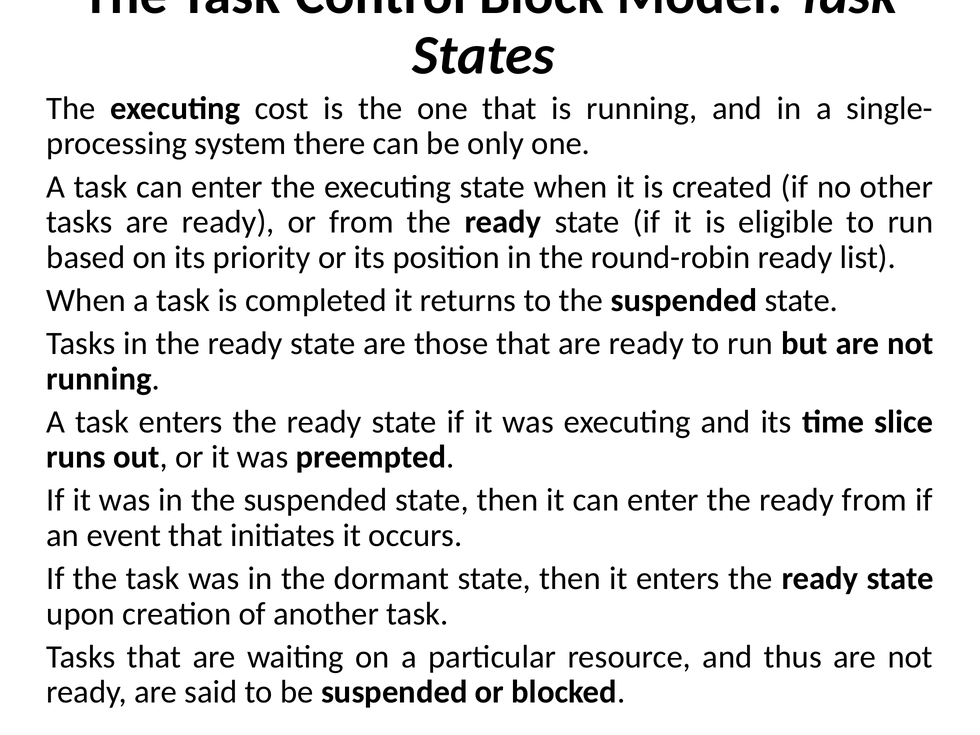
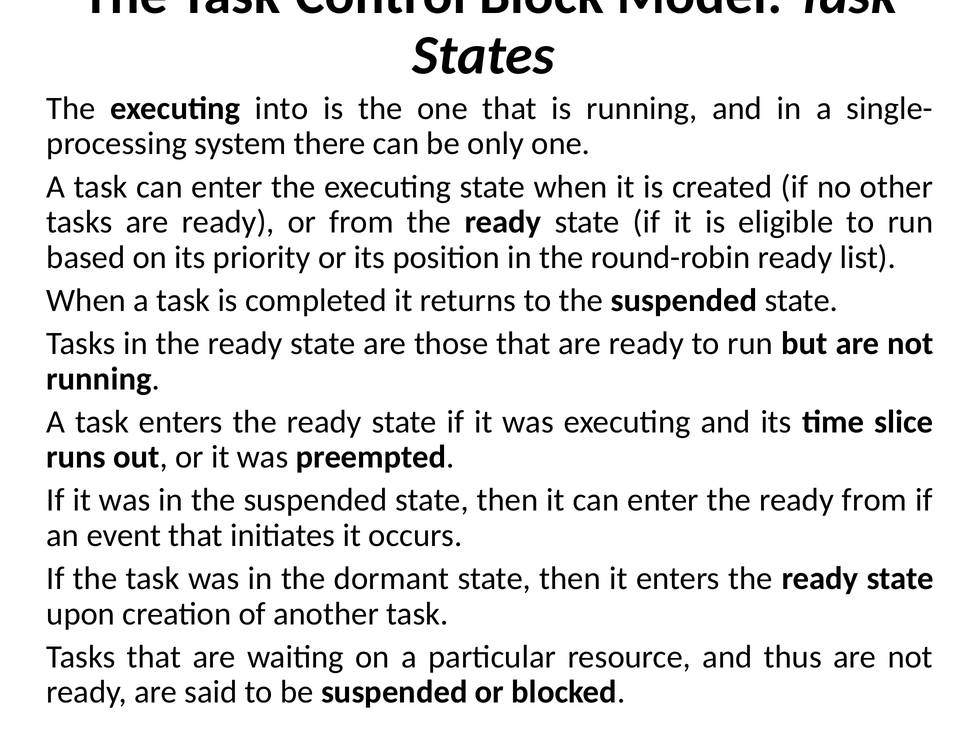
cost: cost -> into
